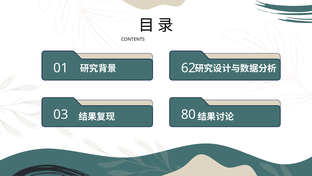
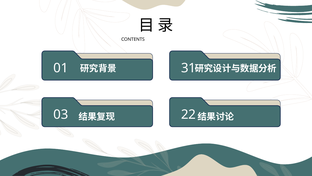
62: 62 -> 31
80: 80 -> 22
